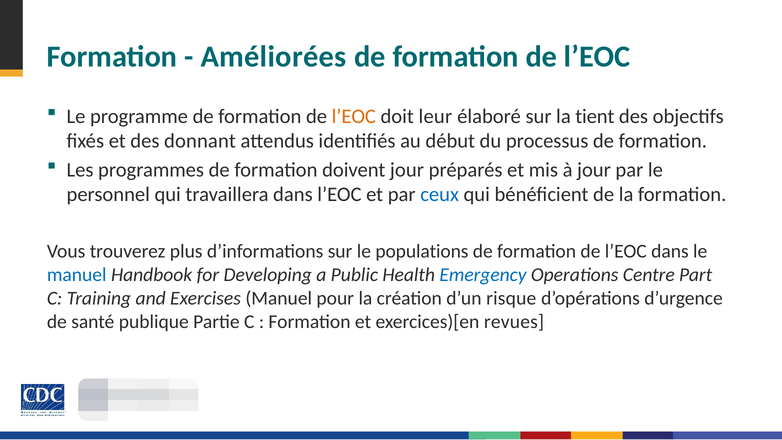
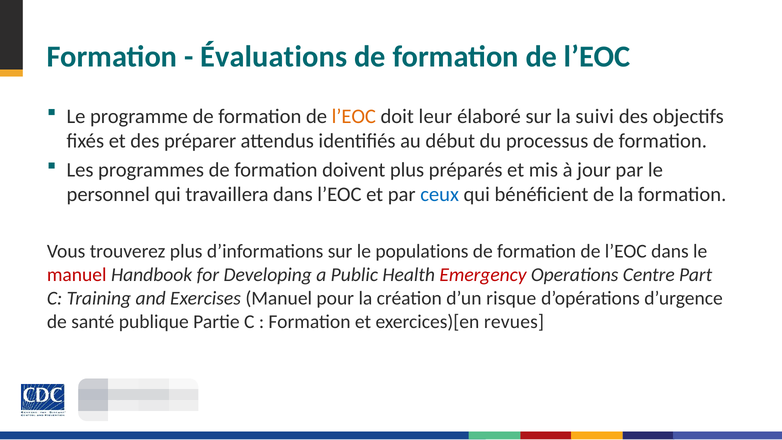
Améliorées: Améliorées -> Évaluations
tient: tient -> suivi
donnant: donnant -> préparer
doivent jour: jour -> plus
manuel at (77, 275) colour: blue -> red
Emergency colour: blue -> red
